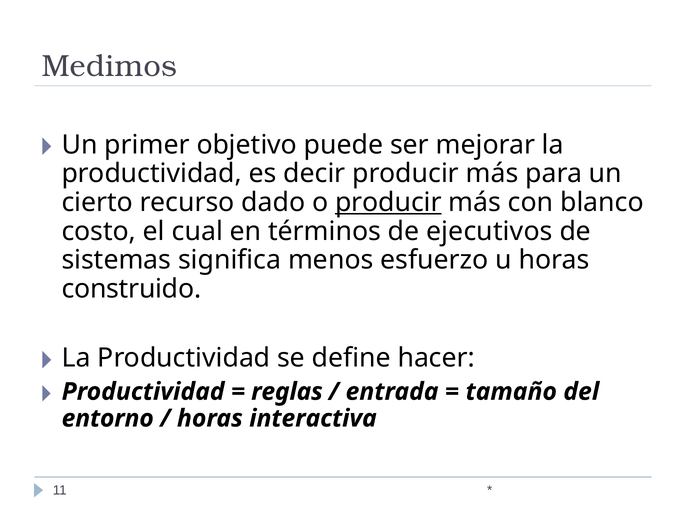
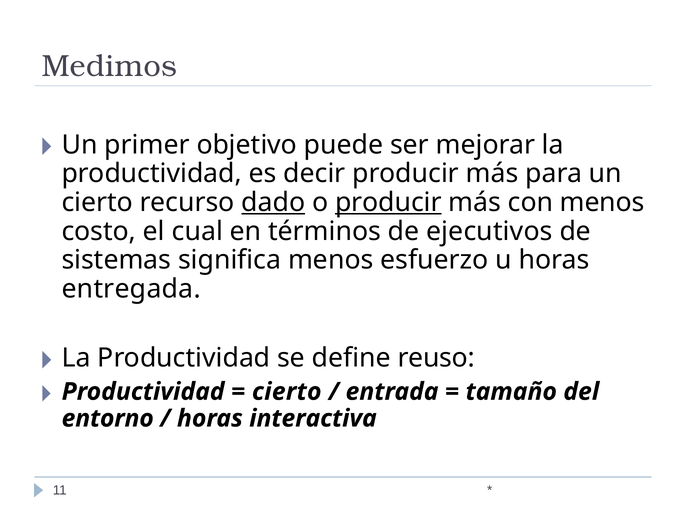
dado underline: none -> present
con blanco: blanco -> menos
construido: construido -> entregada
hacer: hacer -> reuso
reglas at (287, 391): reglas -> cierto
